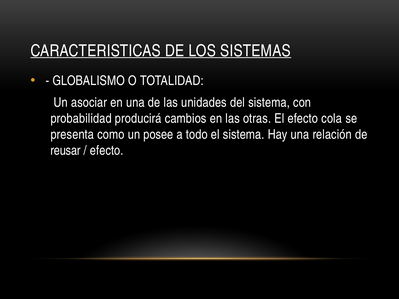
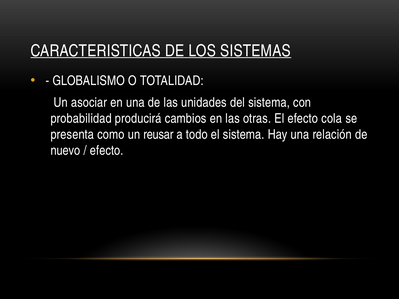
posee: posee -> reusar
reusar: reusar -> nuevo
